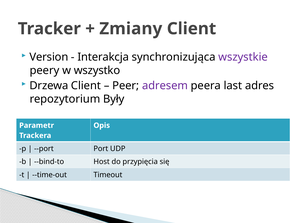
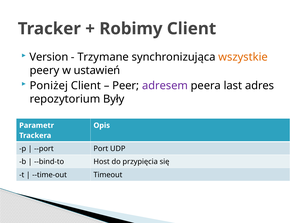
Zmiany: Zmiany -> Robimy
Interakcja: Interakcja -> Trzymane
wszystkie colour: purple -> orange
wszystko: wszystko -> ustawień
Drzewa: Drzewa -> Poniżej
